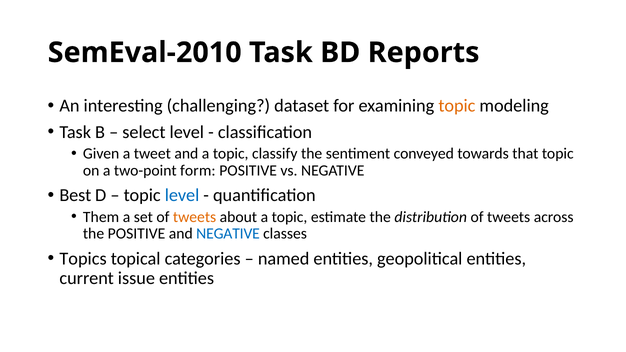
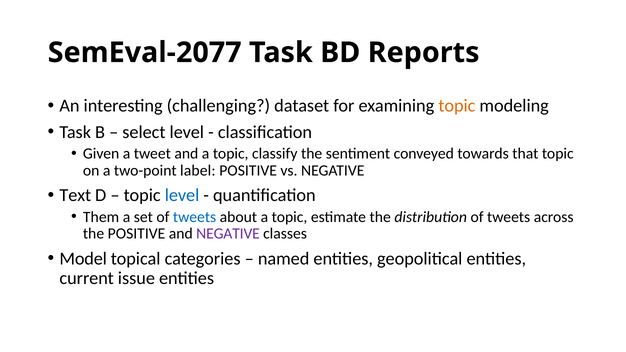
SemEval-2010: SemEval-2010 -> SemEval-2077
form: form -> label
Best: Best -> Text
tweets at (195, 217) colour: orange -> blue
NEGATIVE at (228, 234) colour: blue -> purple
Topics: Topics -> Model
